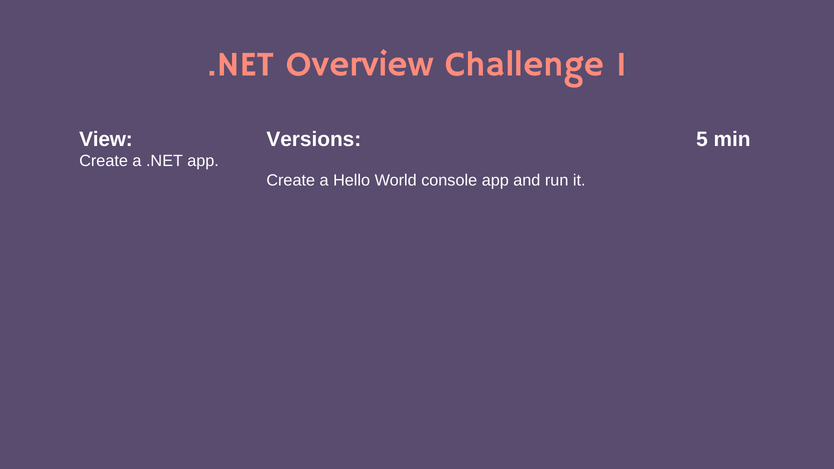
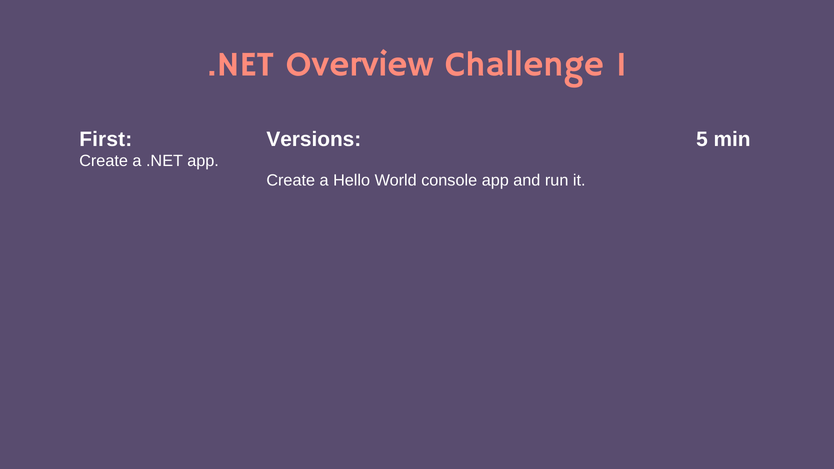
View: View -> First
